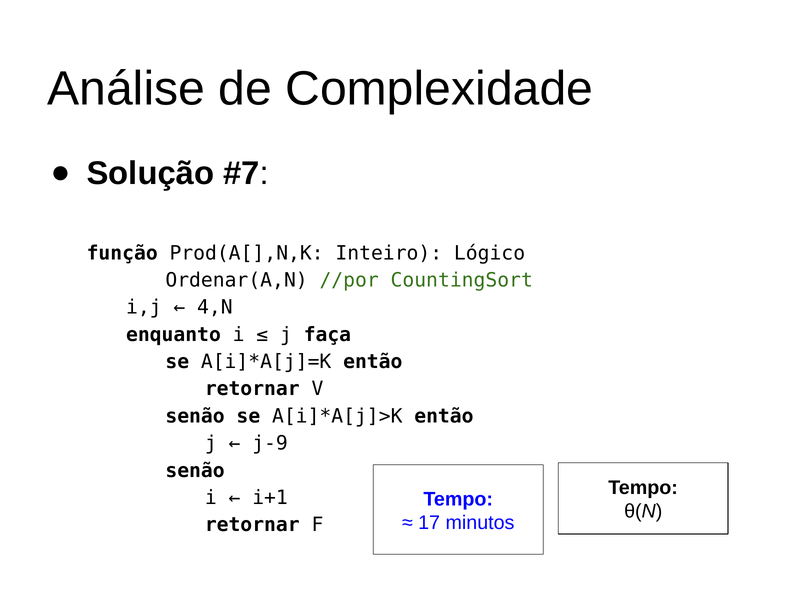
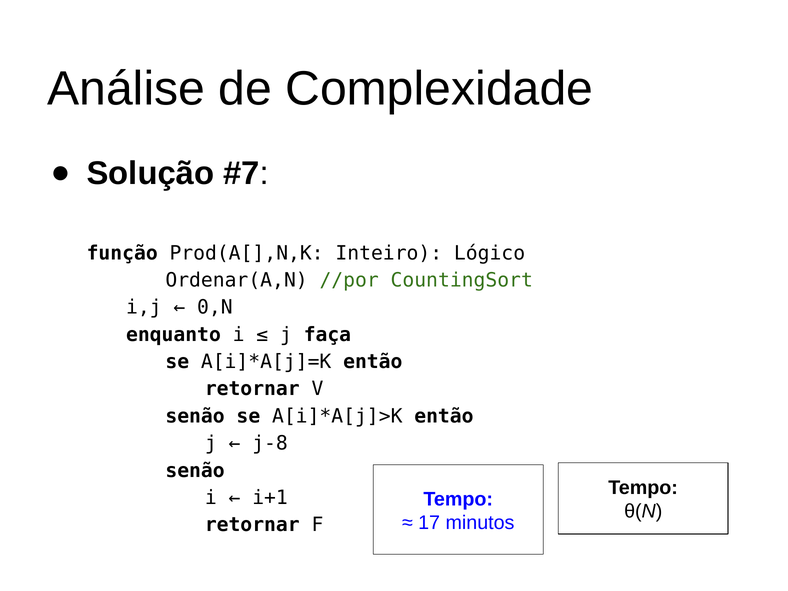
4,N: 4,N -> 0,N
j-9: j-9 -> j-8
